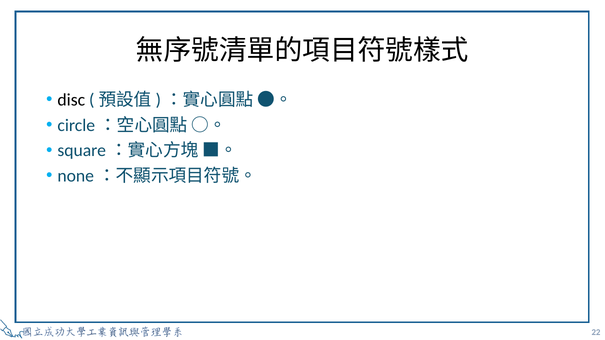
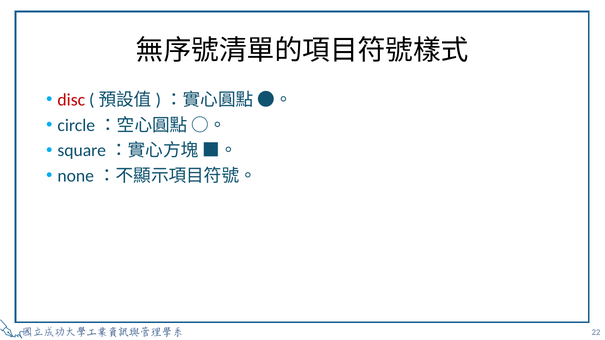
disc colour: black -> red
